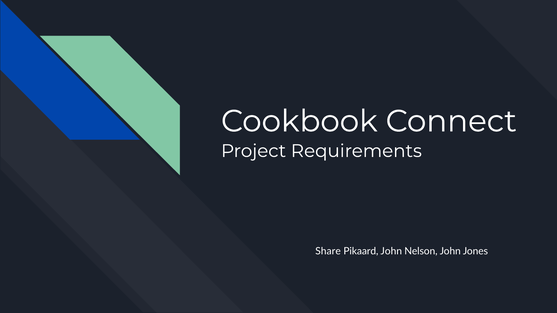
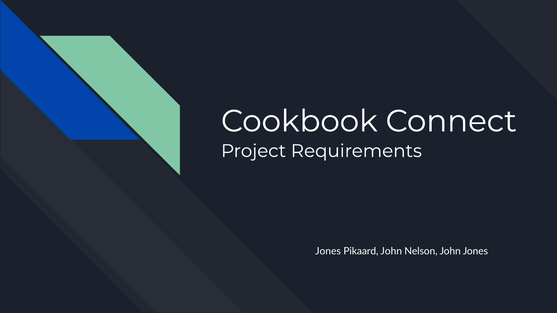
Share at (328, 251): Share -> Jones
